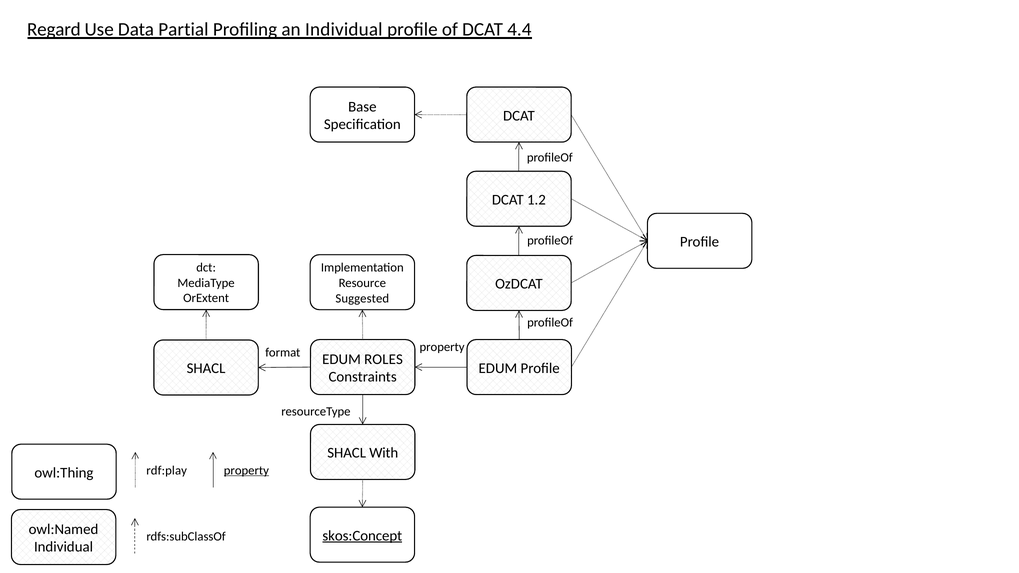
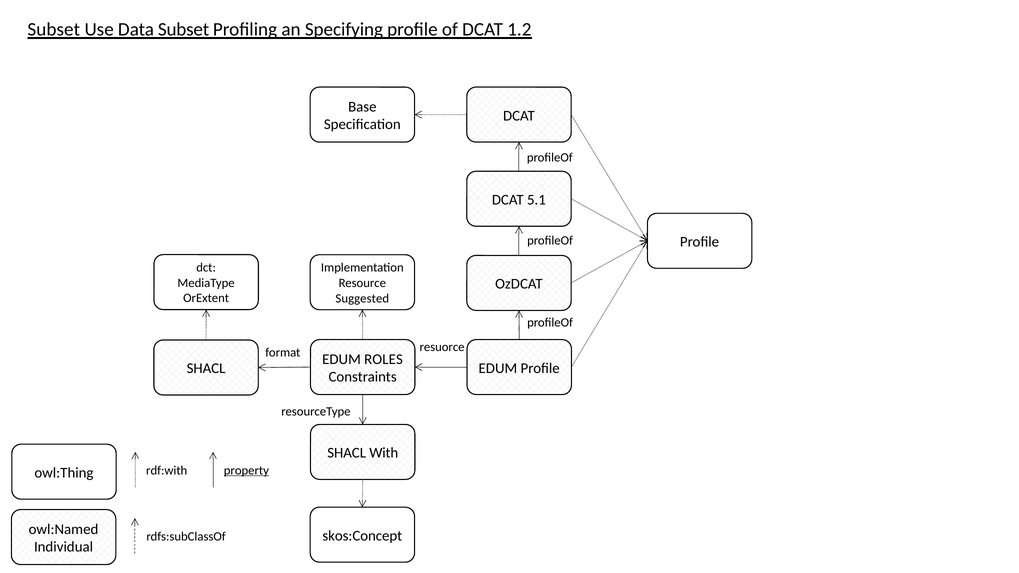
Regard at (54, 30): Regard -> Subset
Data Partial: Partial -> Subset
an Individual: Individual -> Specifying
4.4: 4.4 -> 1.2
1.2: 1.2 -> 5.1
property at (442, 347): property -> resuorce
rdf:play: rdf:play -> rdf:with
skos:Concept underline: present -> none
